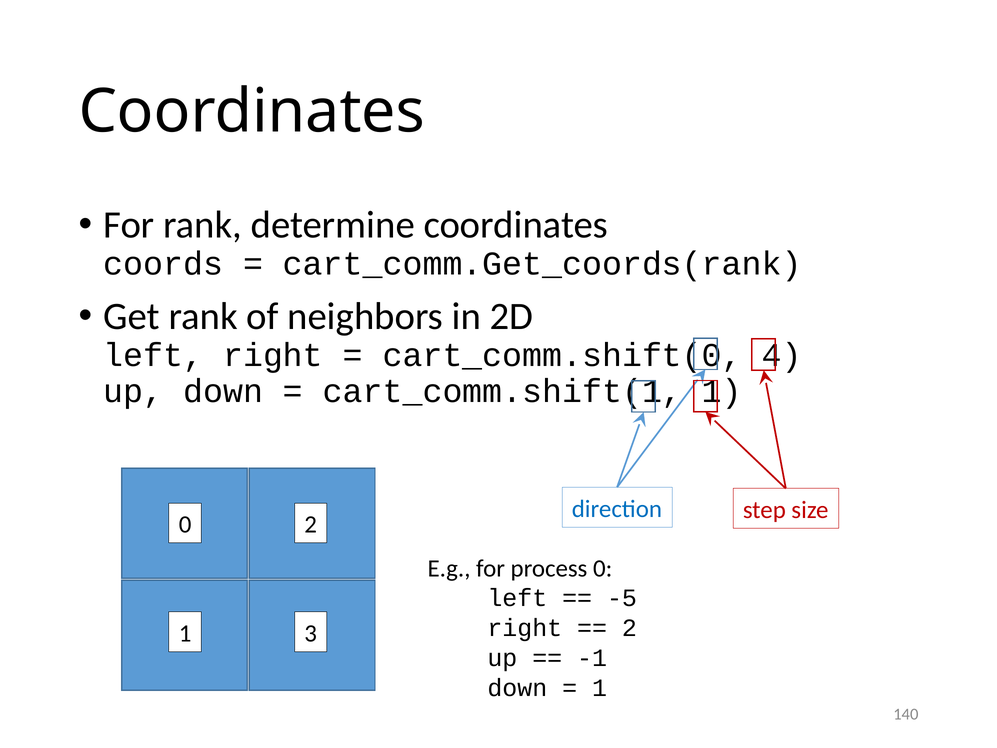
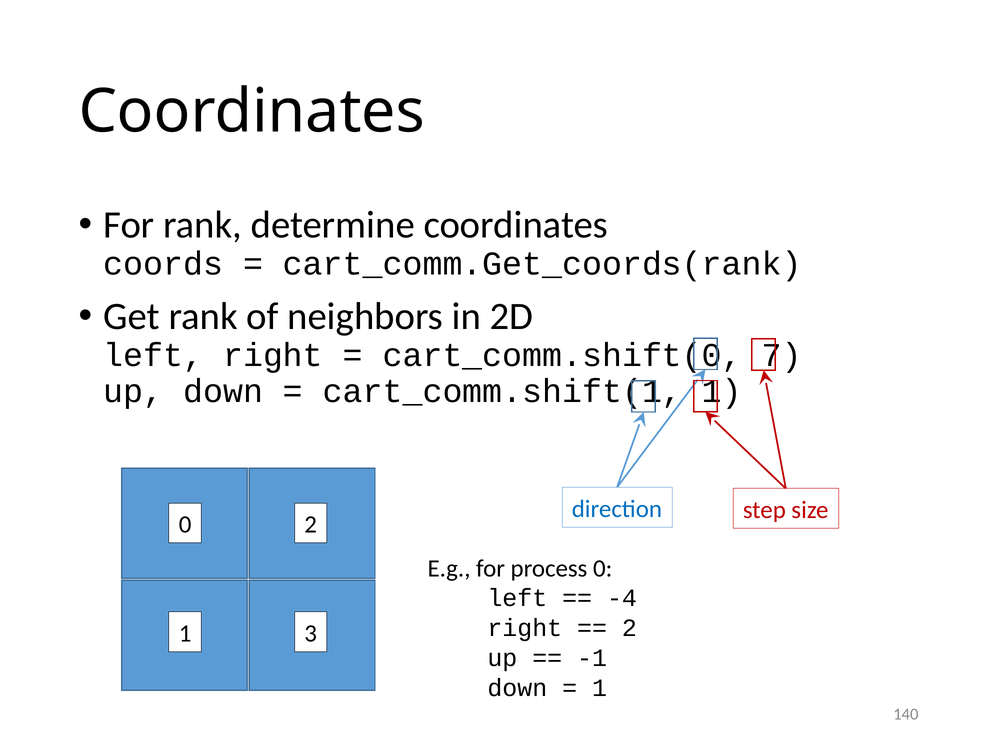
4: 4 -> 7
-5: -5 -> -4
